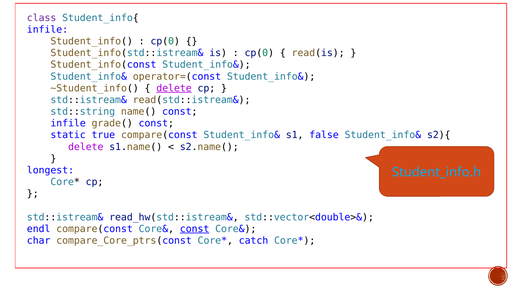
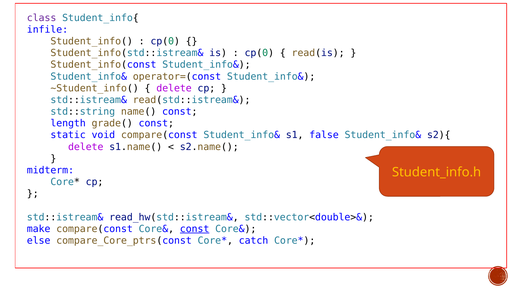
delete at (174, 88) underline: present -> none
infile at (68, 124): infile -> length
true: true -> void
longest: longest -> midterm
Student_info.h colour: light blue -> yellow
endl: endl -> make
char: char -> else
